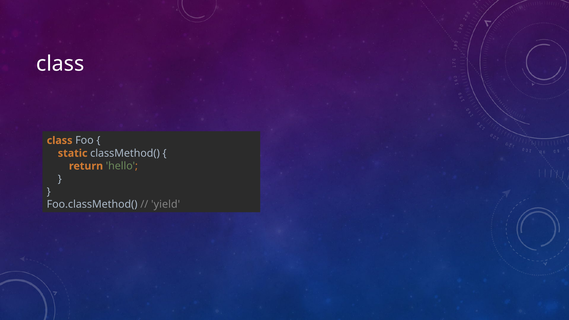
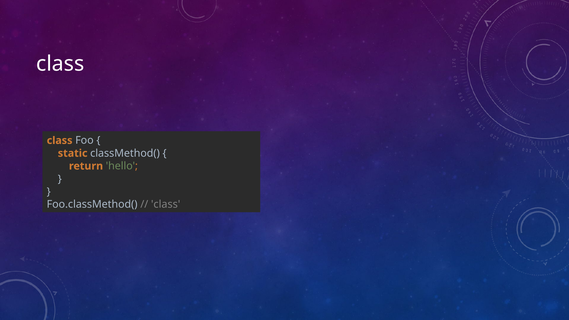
yield at (166, 204): yield -> class
